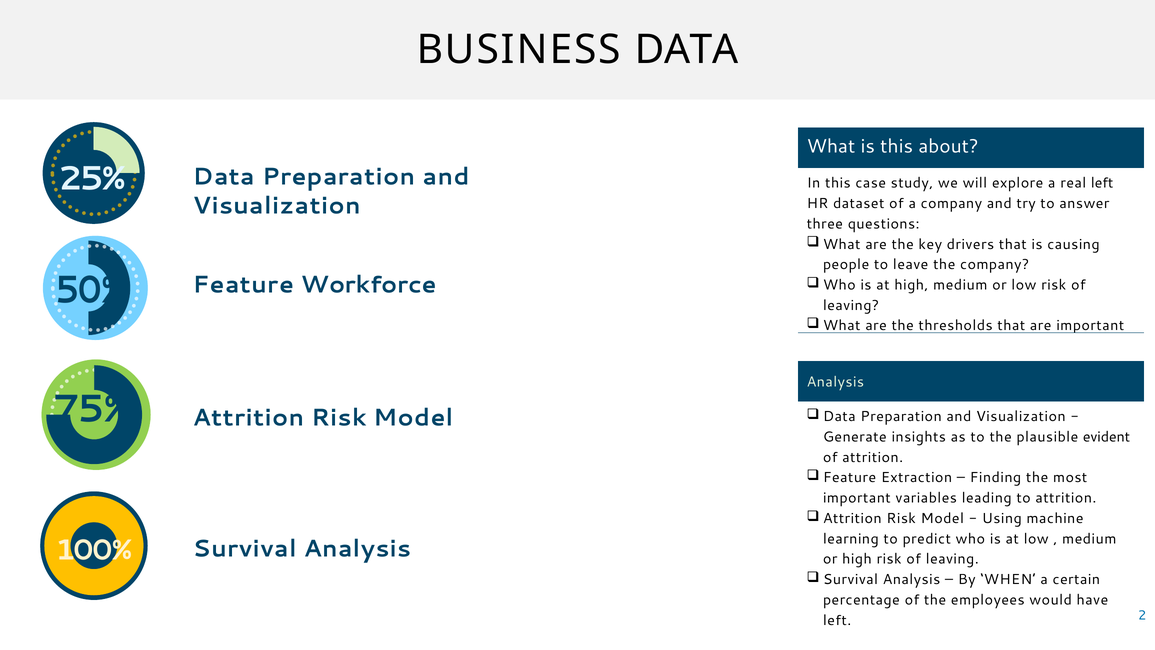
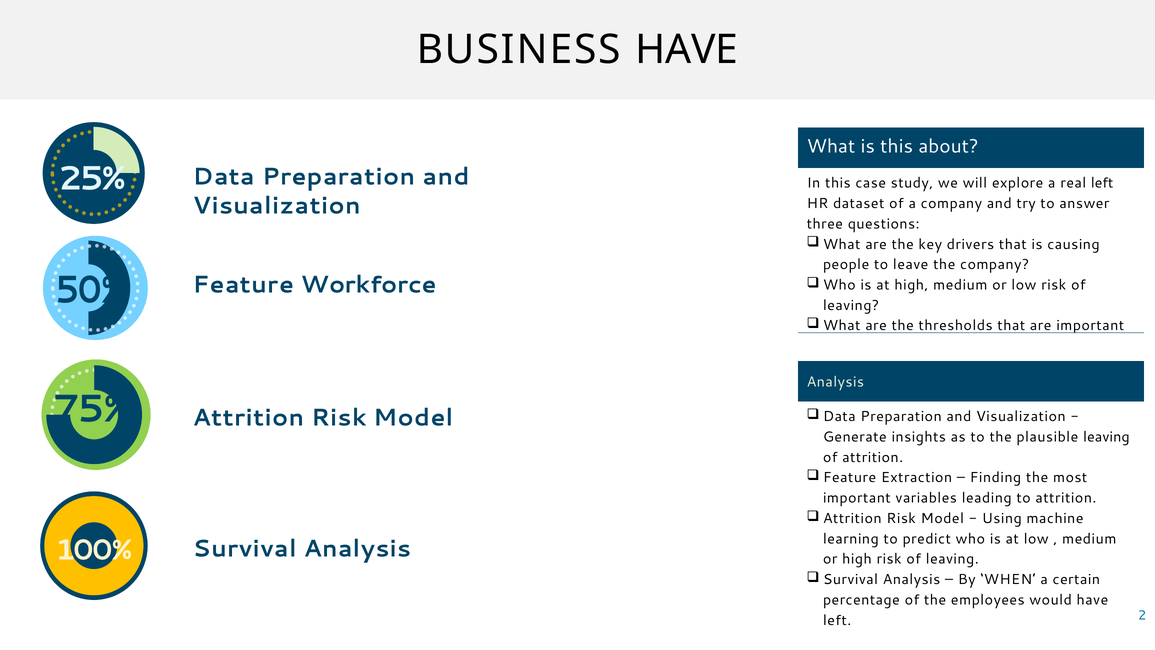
BUSINESS DATA: DATA -> HAVE
plausible evident: evident -> leaving
